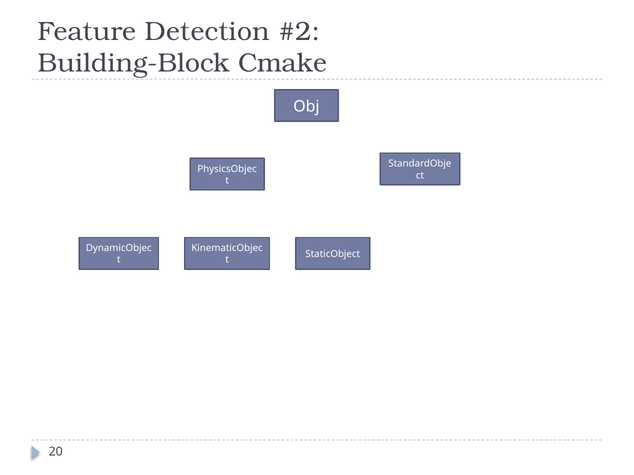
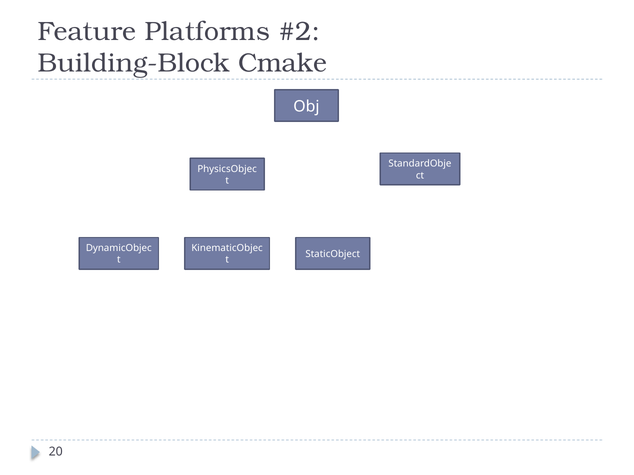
Detection: Detection -> Platforms
